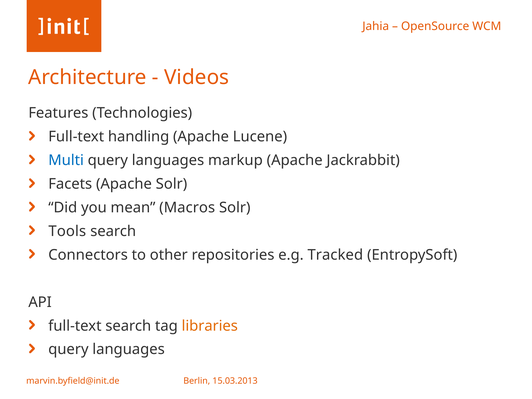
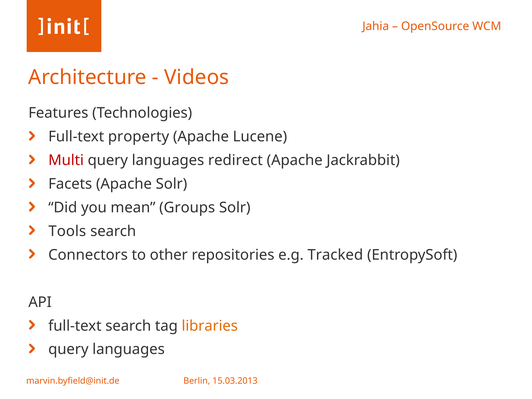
handling: handling -> property
Multi colour: blue -> red
markup: markup -> redirect
Macros: Macros -> Groups
